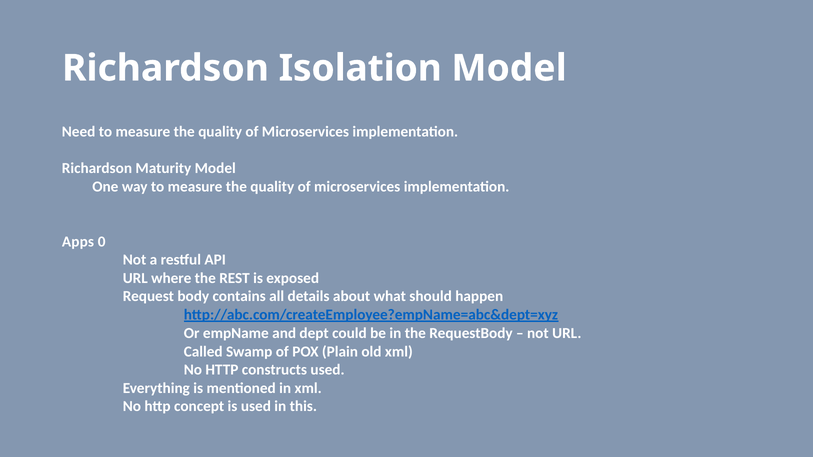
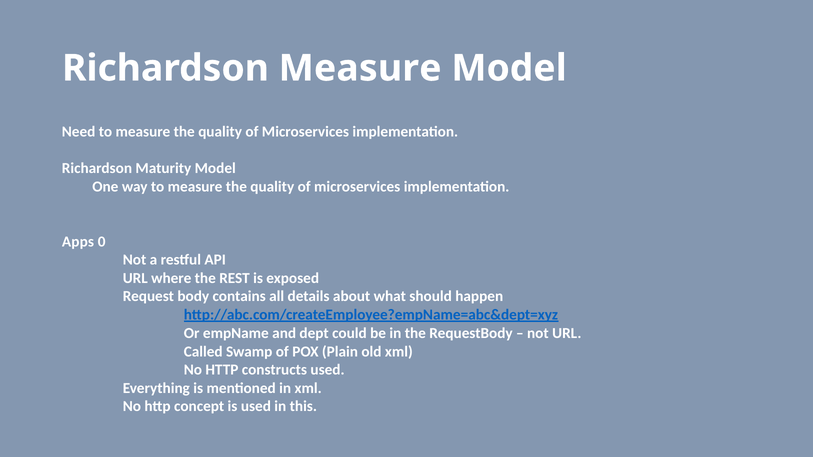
Richardson Isolation: Isolation -> Measure
